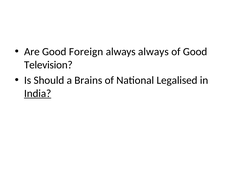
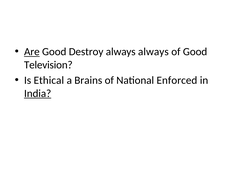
Are underline: none -> present
Foreign: Foreign -> Destroy
Should: Should -> Ethical
Legalised: Legalised -> Enforced
